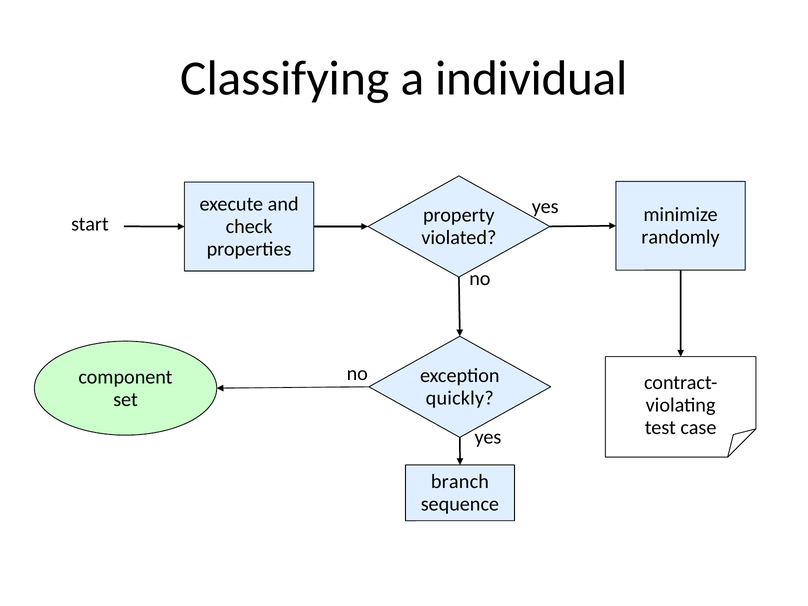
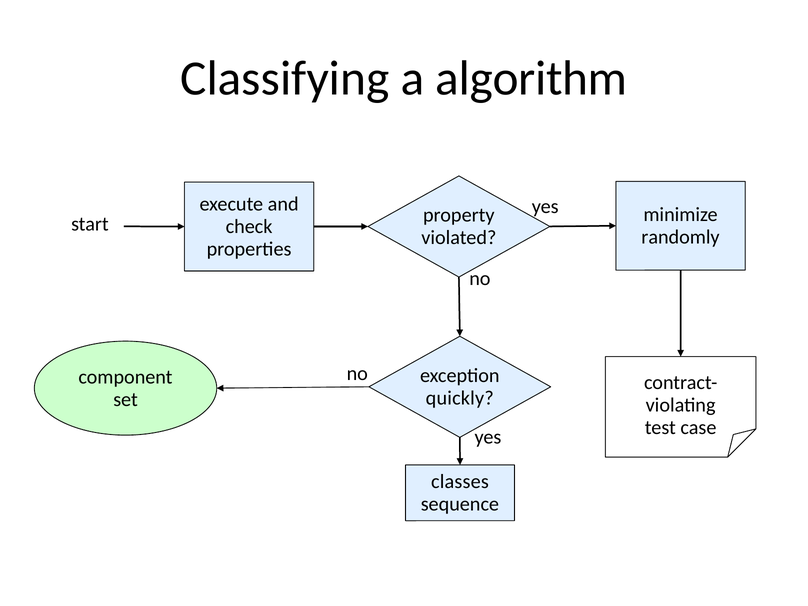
individual: individual -> algorithm
branch: branch -> classes
